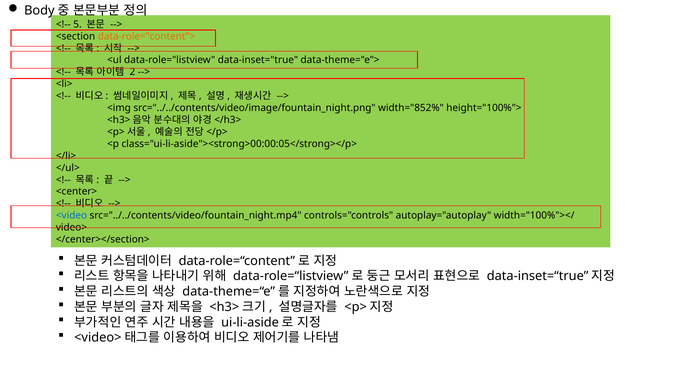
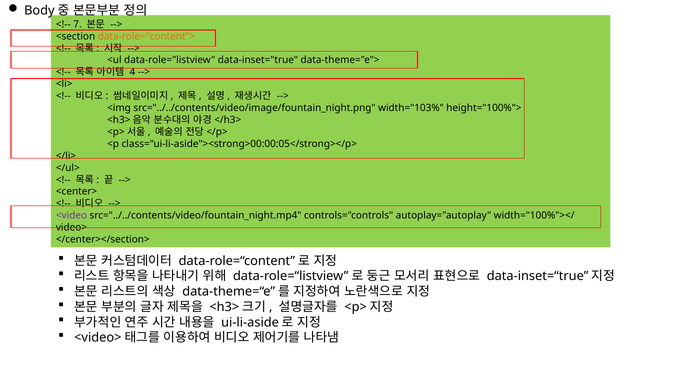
5: 5 -> 7
2: 2 -> 4
width="852%: width="852% -> width="103%
<video colour: blue -> purple
